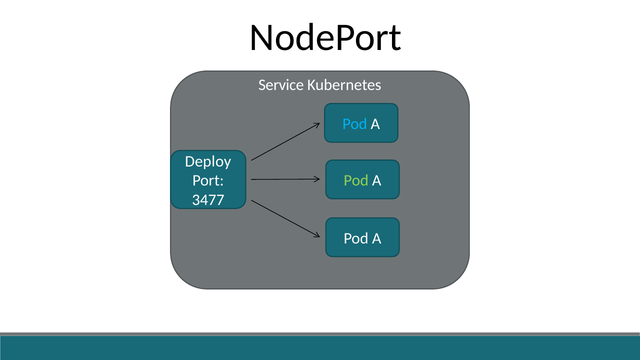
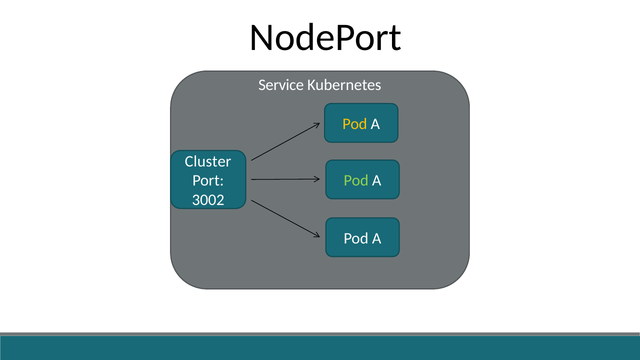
Pod at (355, 124) colour: light blue -> yellow
Deploy: Deploy -> Cluster
3477: 3477 -> 3002
